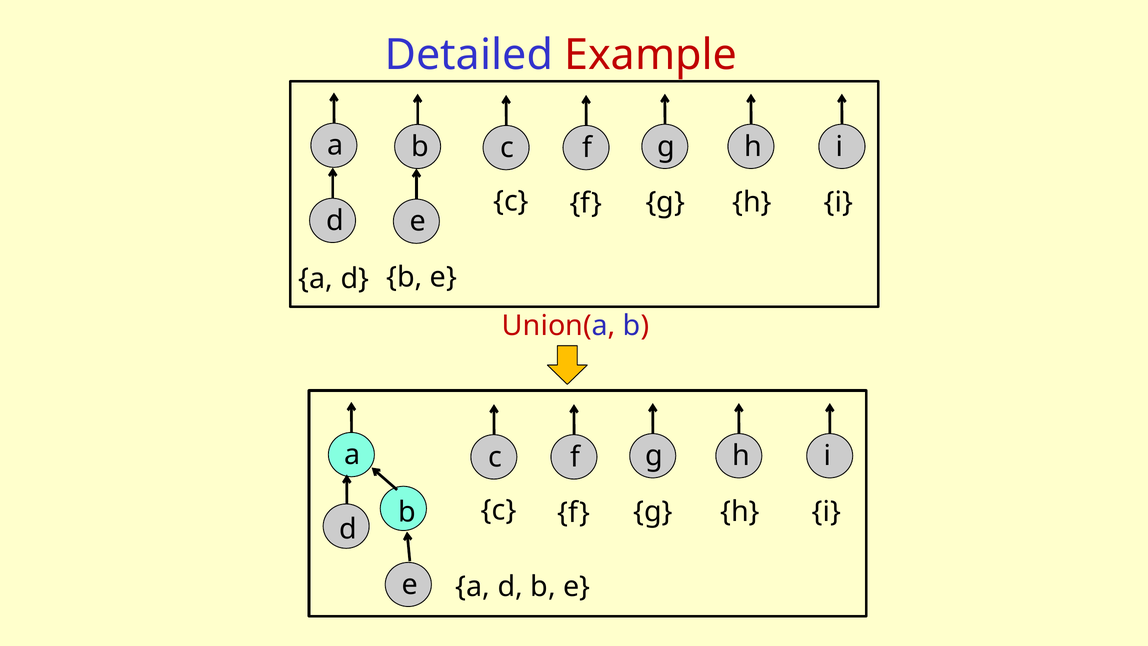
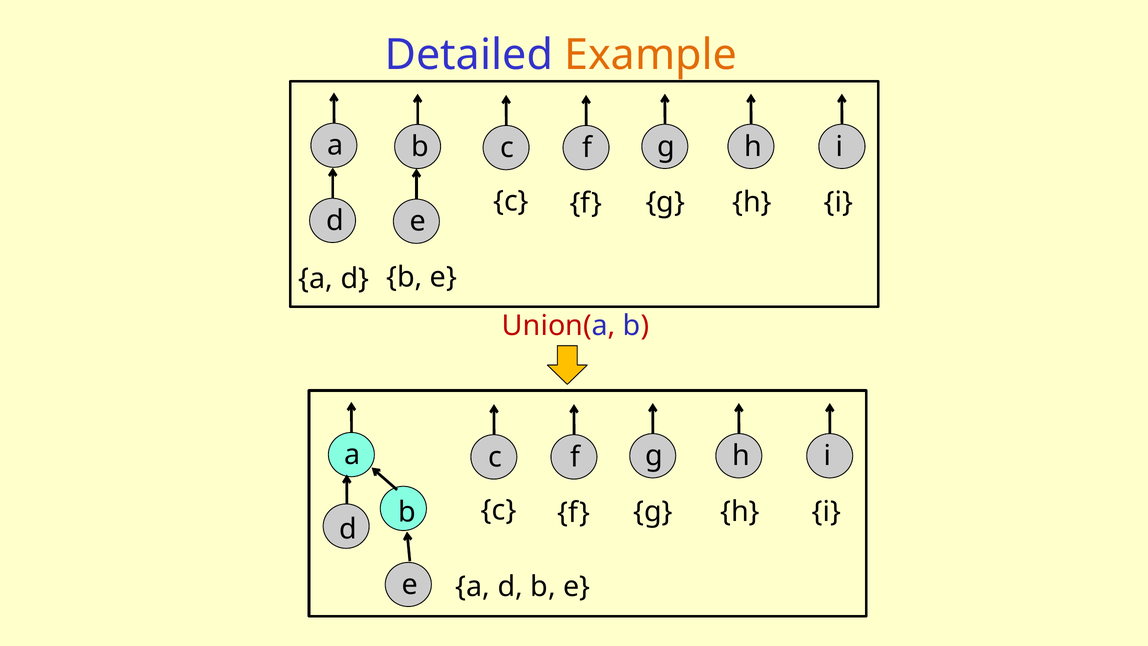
Example colour: red -> orange
